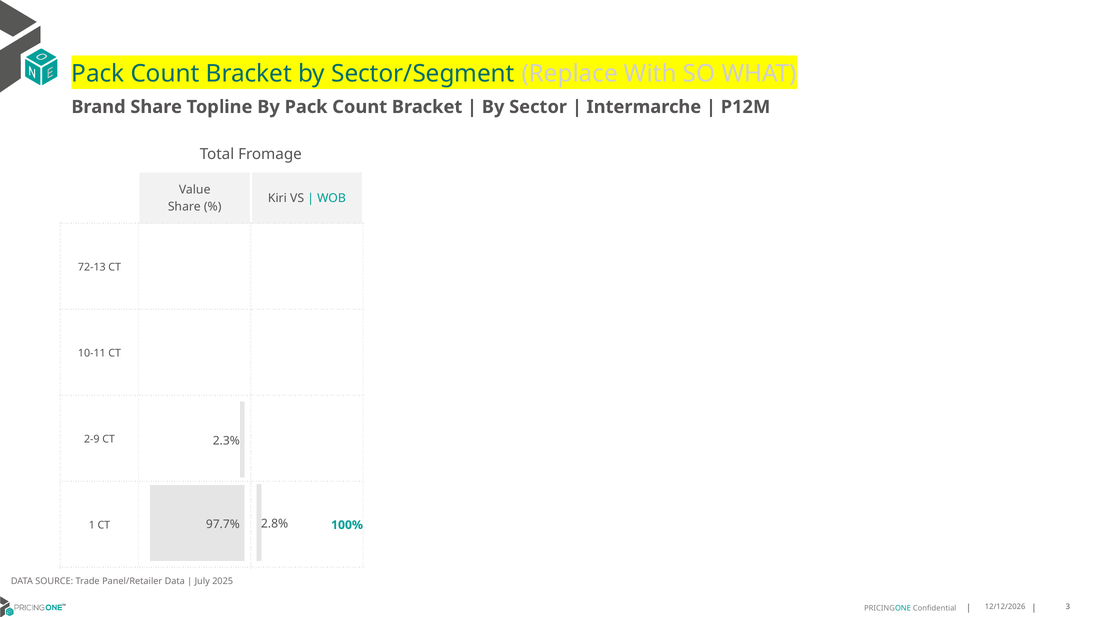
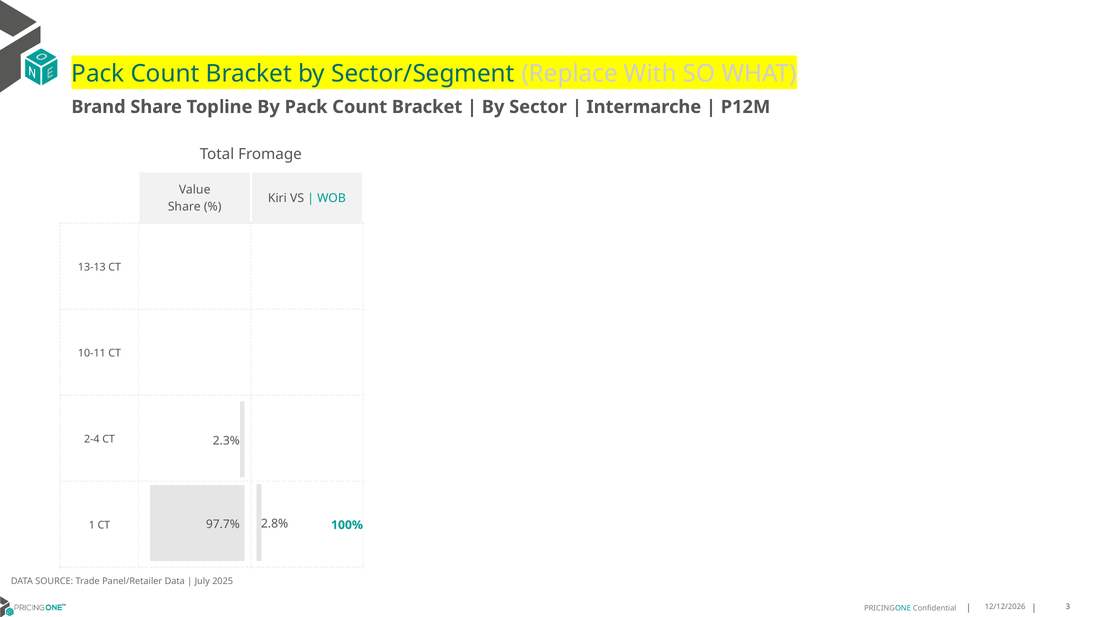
72-13: 72-13 -> 13-13
2-9: 2-9 -> 2-4
